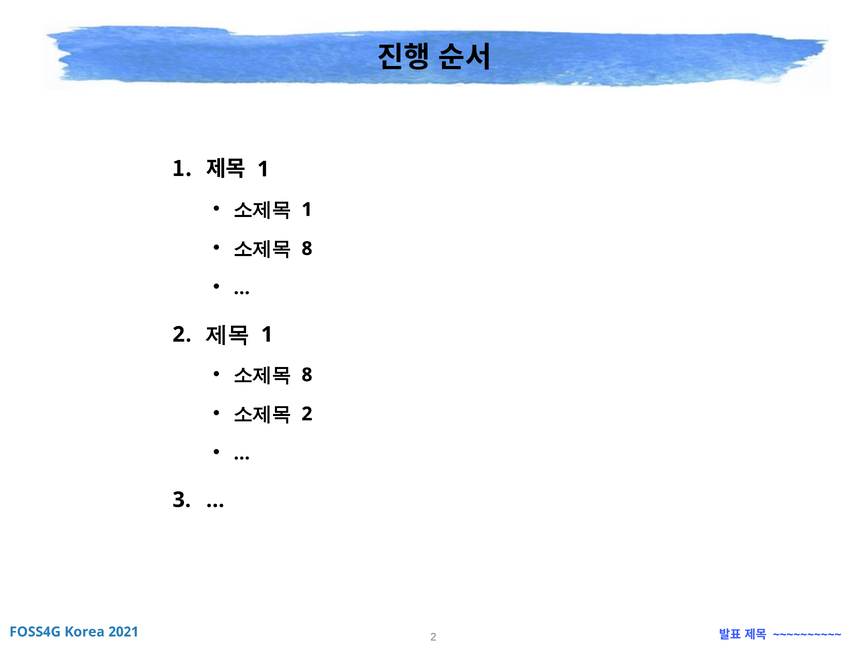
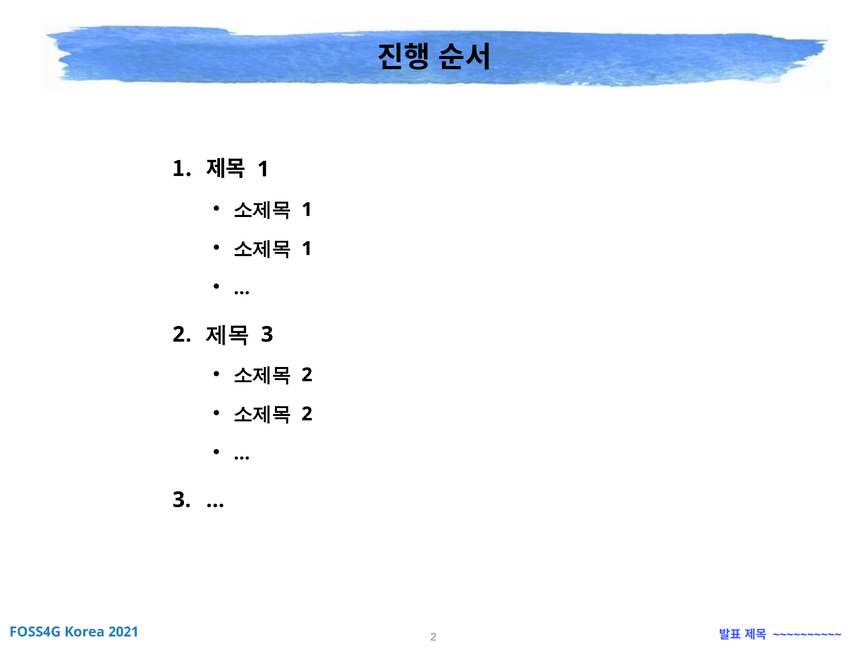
8 at (307, 249): 8 -> 1
1 at (267, 335): 1 -> 3
8 at (307, 375): 8 -> 2
